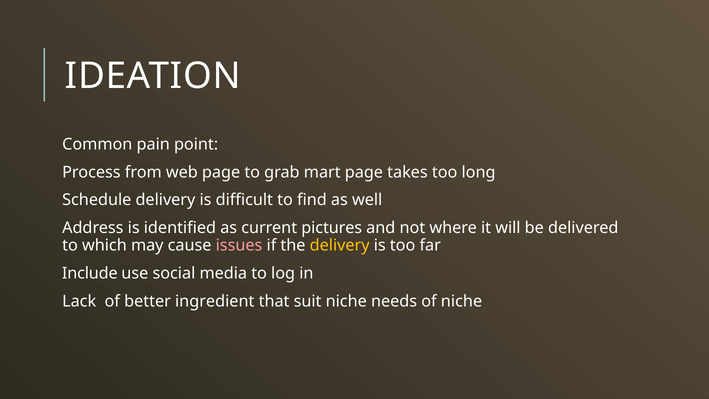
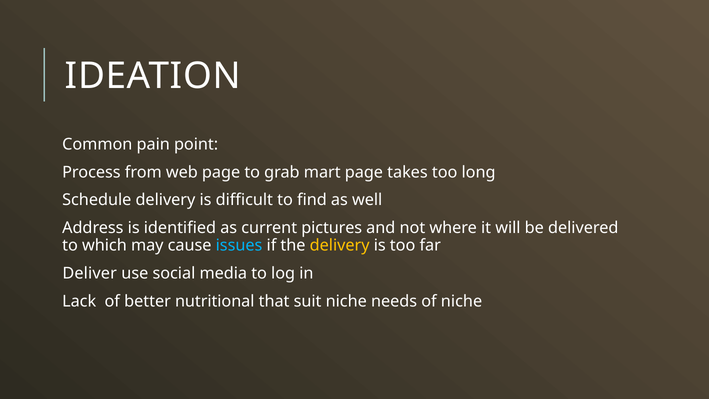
issues colour: pink -> light blue
Include: Include -> Deliver
ingredient: ingredient -> nutritional
